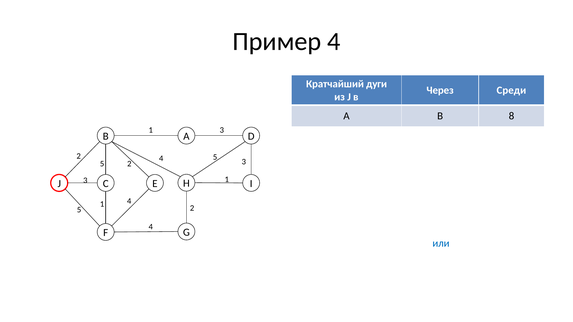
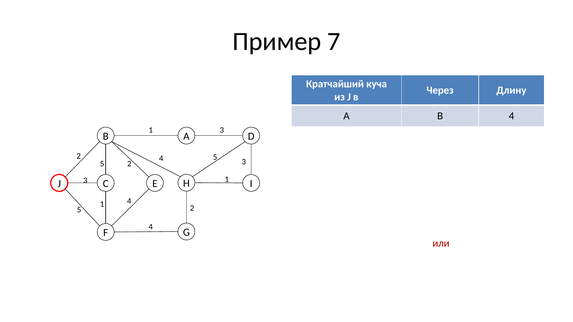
Пример 4: 4 -> 7
дуги: дуги -> куча
Среди: Среди -> Длину
A B 8: 8 -> 4
или colour: blue -> red
